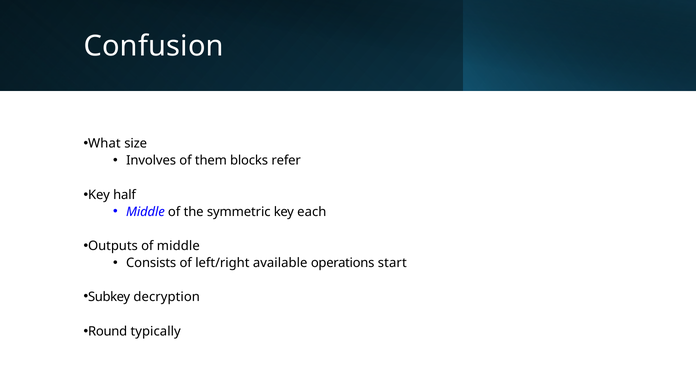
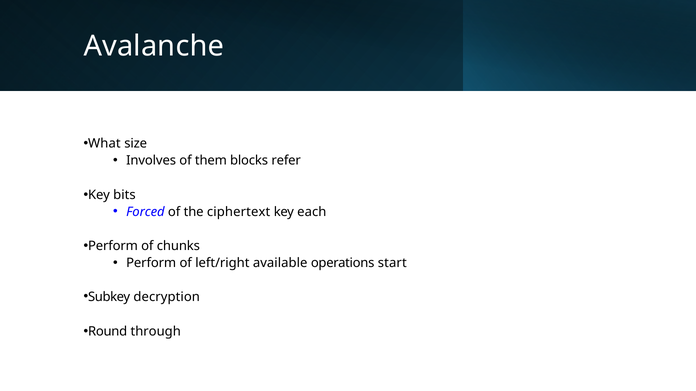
Confusion: Confusion -> Avalanche
half: half -> bits
Middle at (145, 212): Middle -> Forced
symmetric: symmetric -> ciphertext
Outputs at (113, 246): Outputs -> Perform
of middle: middle -> chunks
Consists at (151, 263): Consists -> Perform
typically: typically -> through
